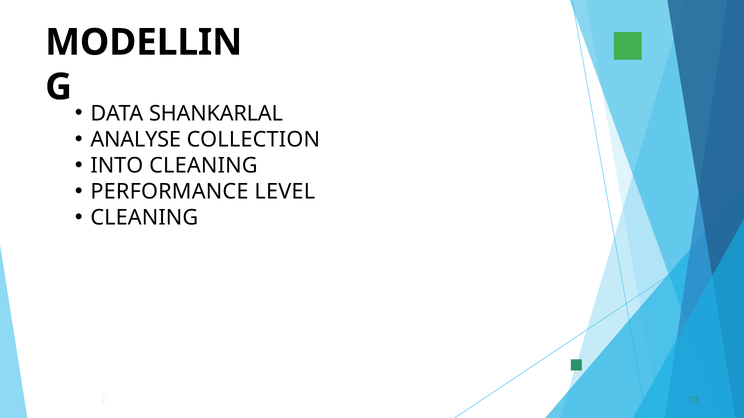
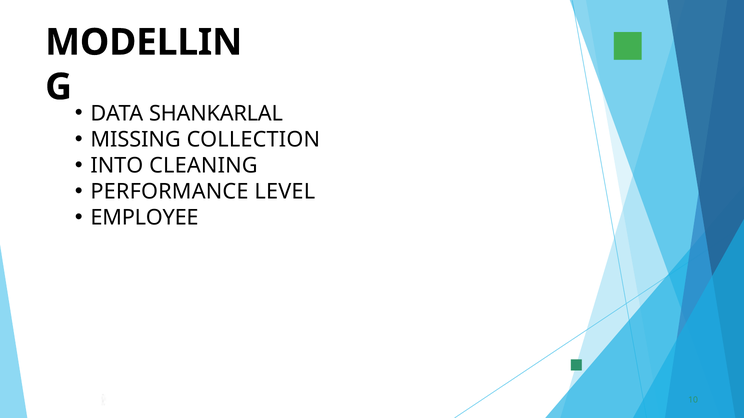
ANALYSE: ANALYSE -> MISSING
CLEANING at (144, 218): CLEANING -> EMPLOYEE
